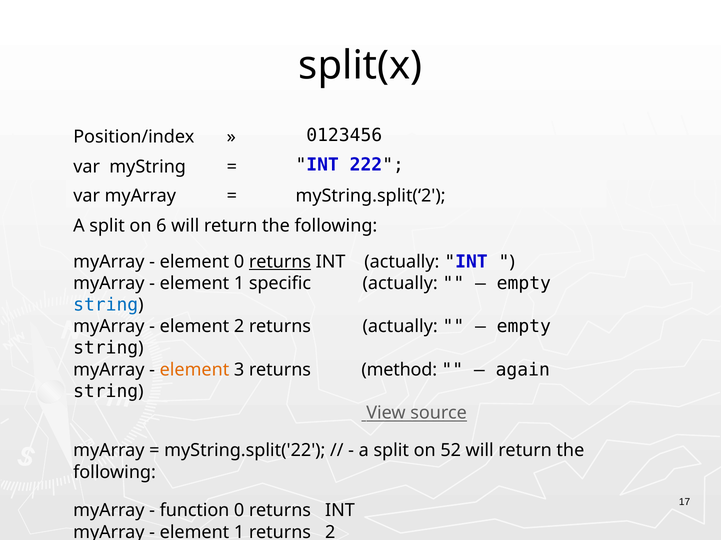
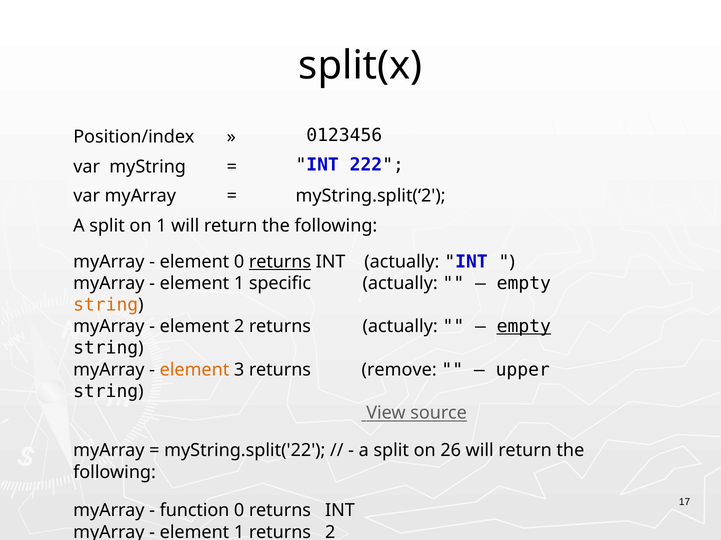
on 6: 6 -> 1
string at (106, 305) colour: blue -> orange
empty at (524, 327) underline: none -> present
method: method -> remove
again: again -> upper
52: 52 -> 26
